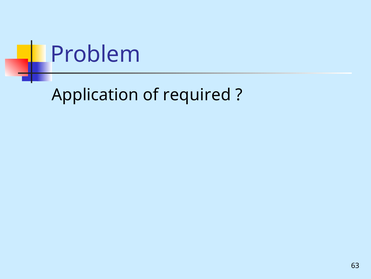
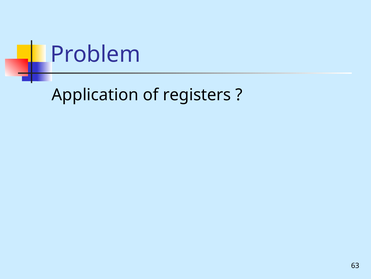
required: required -> registers
